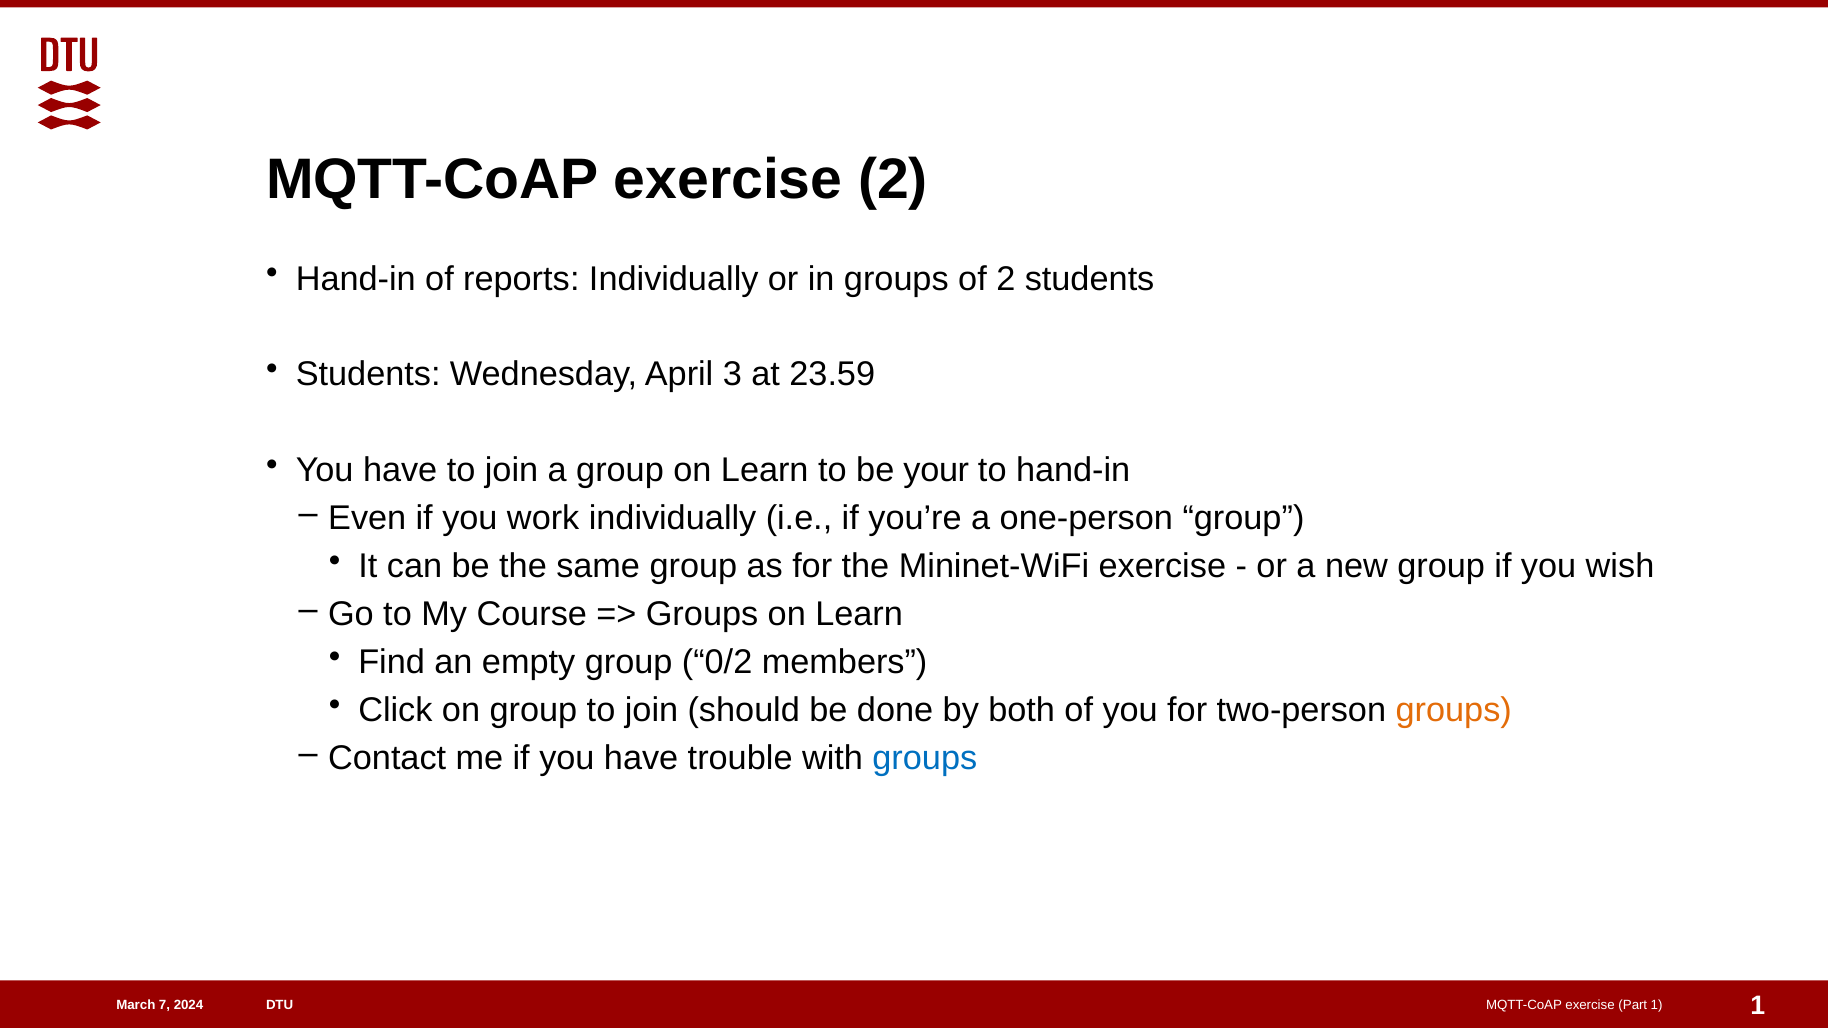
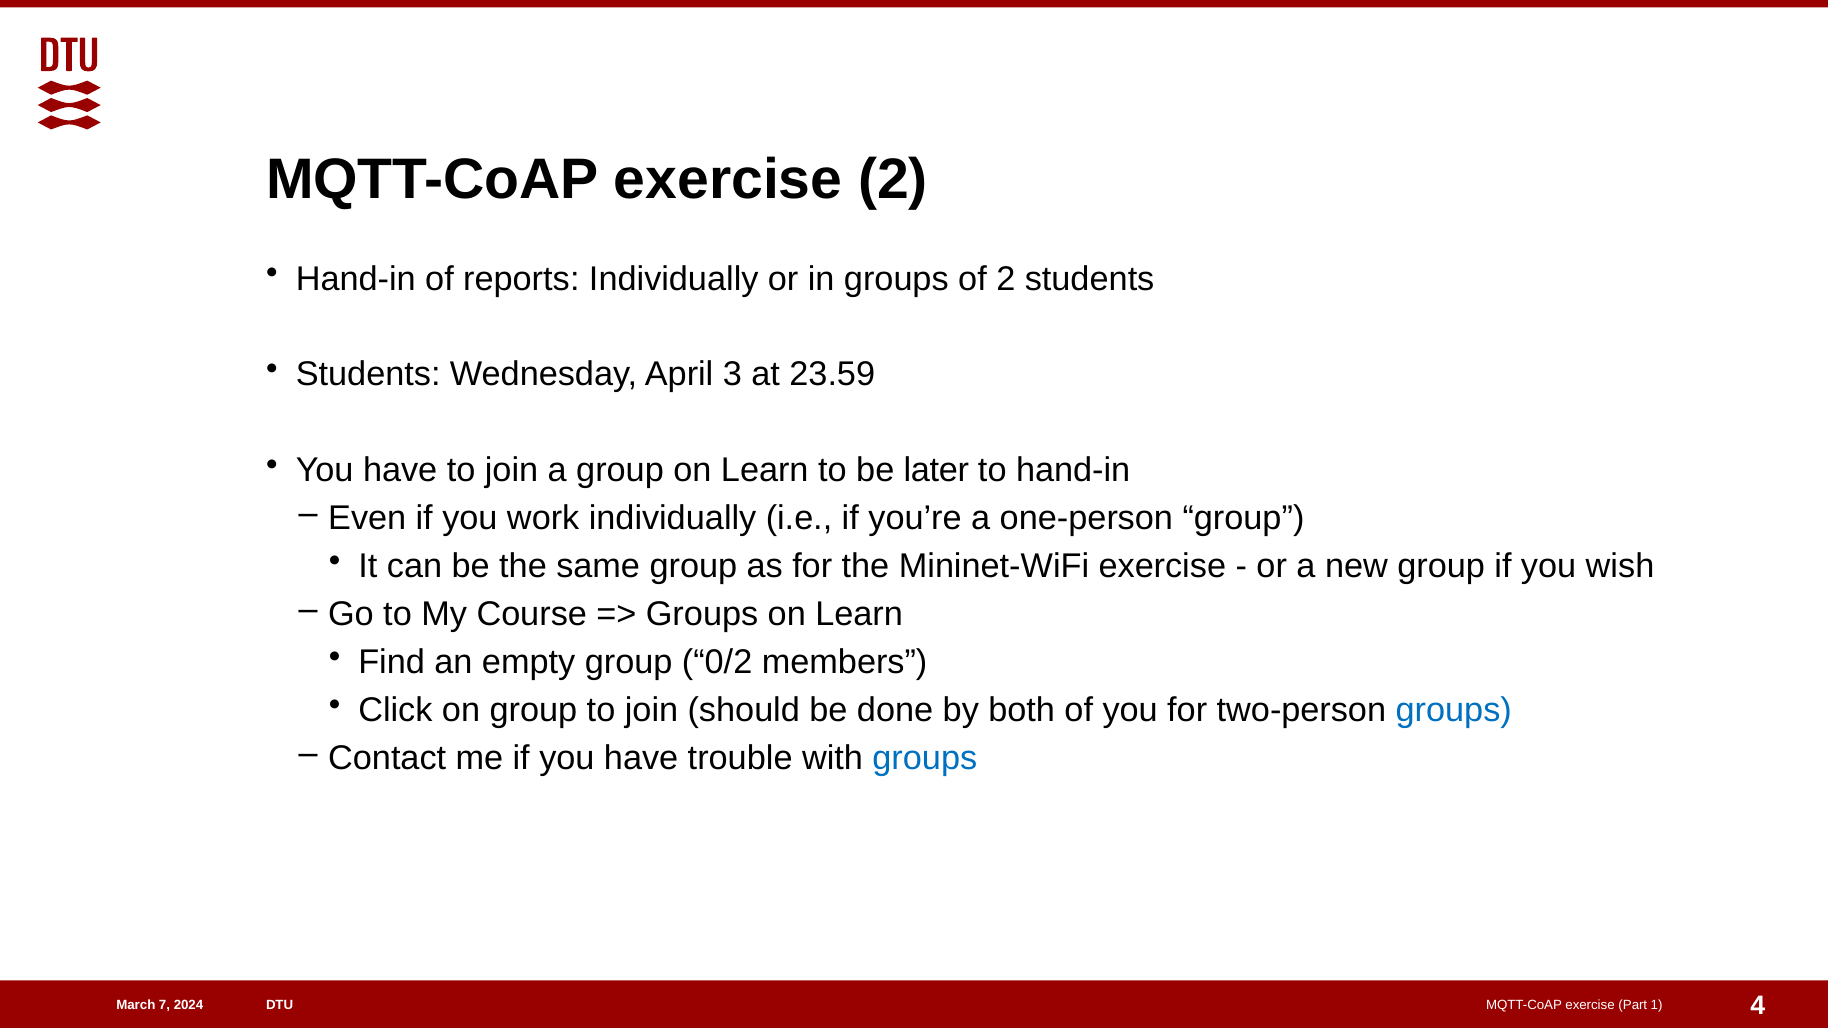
your: your -> later
groups at (1454, 711) colour: orange -> blue
1 at (1758, 1006): 1 -> 4
